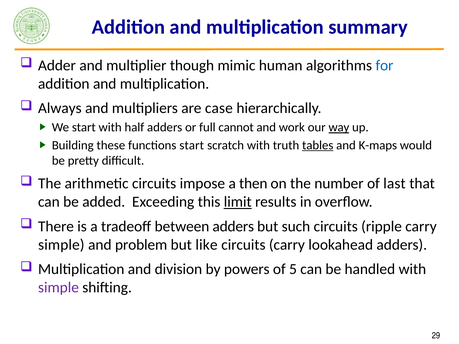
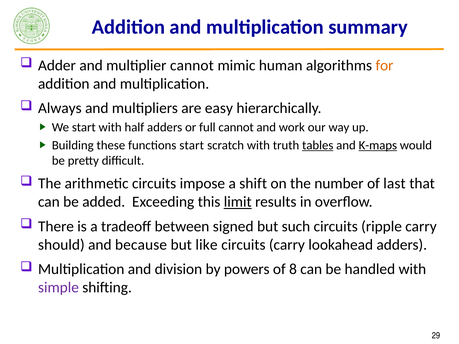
multiplier though: though -> cannot
for colour: blue -> orange
case: case -> easy
way underline: present -> none
K-maps underline: none -> present
then: then -> shift
between adders: adders -> signed
simple at (61, 245): simple -> should
problem: problem -> because
5: 5 -> 8
